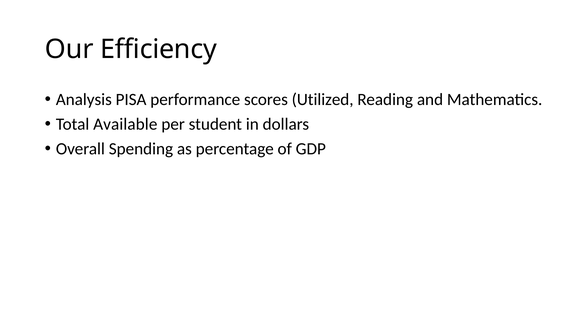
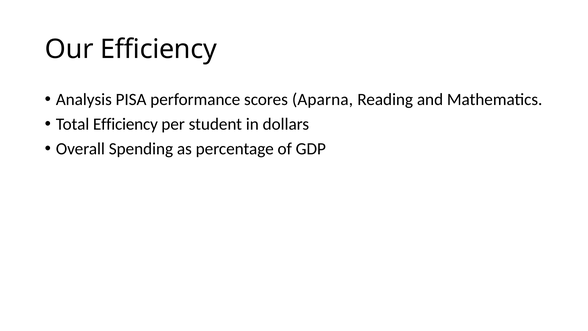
Utilized: Utilized -> Aparna
Total Available: Available -> Efficiency
